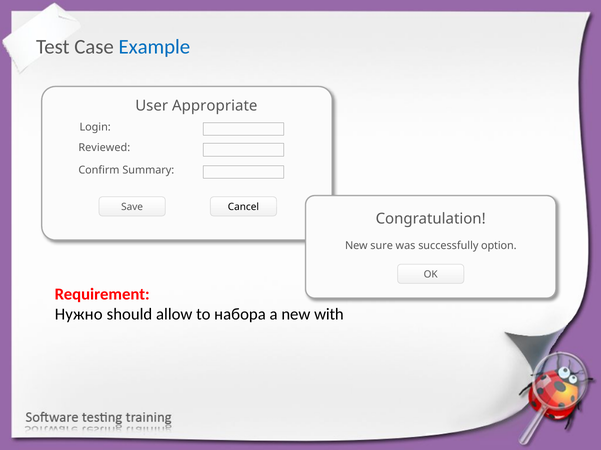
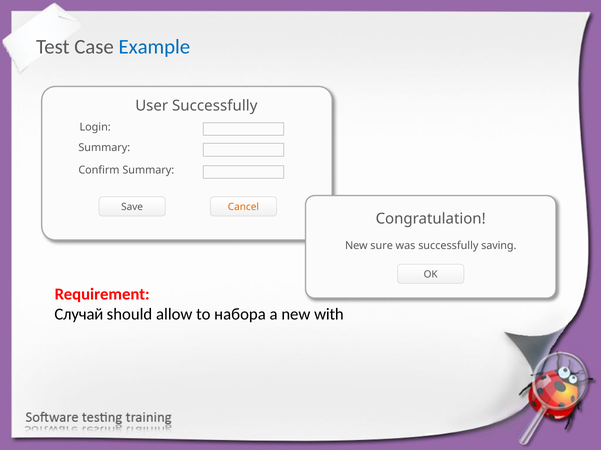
User Appropriate: Appropriate -> Successfully
Reviewed at (104, 148): Reviewed -> Summary
Cancel colour: black -> orange
option: option -> saving
Нужно: Нужно -> Случай
